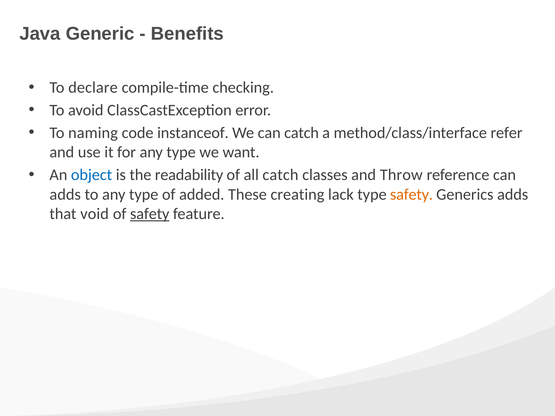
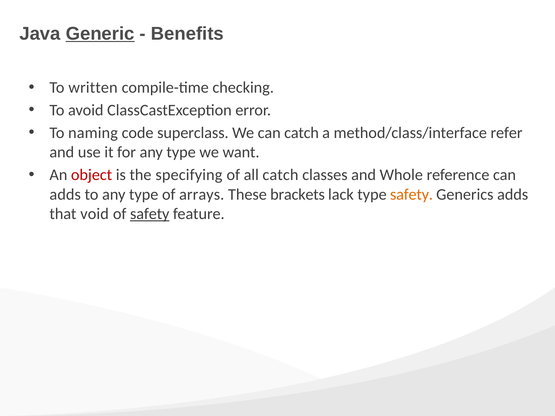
Generic underline: none -> present
declare: declare -> written
instanceof: instanceof -> superclass
object colour: blue -> red
readability: readability -> specifying
Throw: Throw -> Whole
added: added -> arrays
creating: creating -> brackets
